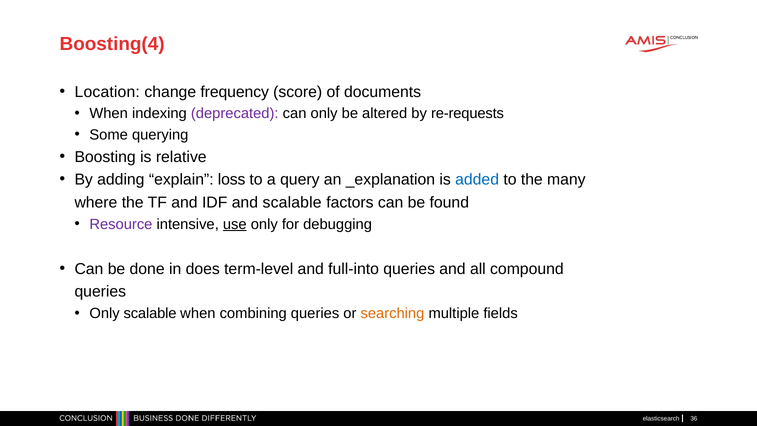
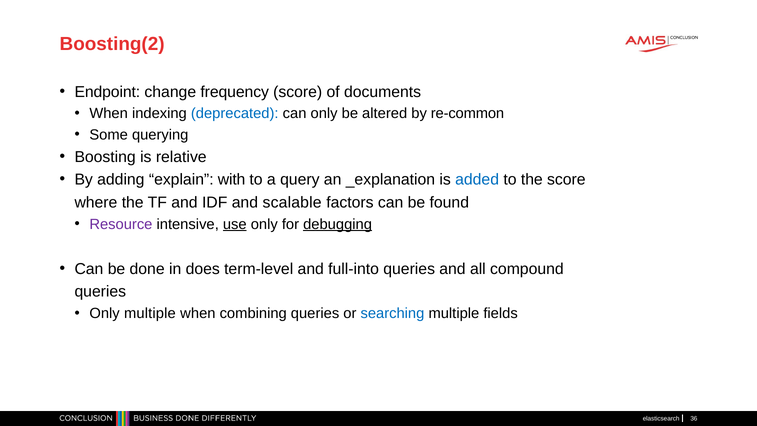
Boosting(4: Boosting(4 -> Boosting(2
Location: Location -> Endpoint
deprecated colour: purple -> blue
re-requests: re-requests -> re-common
loss: loss -> with
the many: many -> score
debugging underline: none -> present
Only scalable: scalable -> multiple
searching colour: orange -> blue
